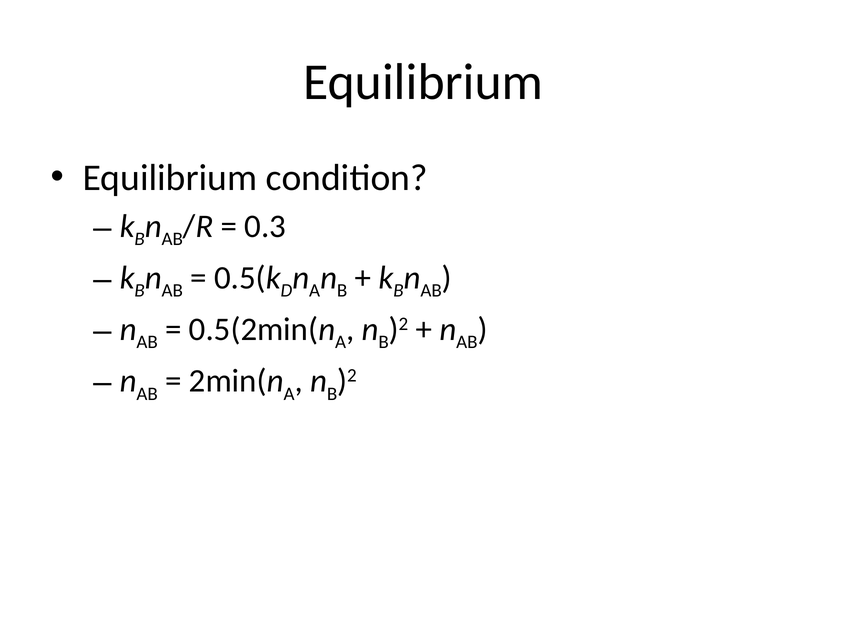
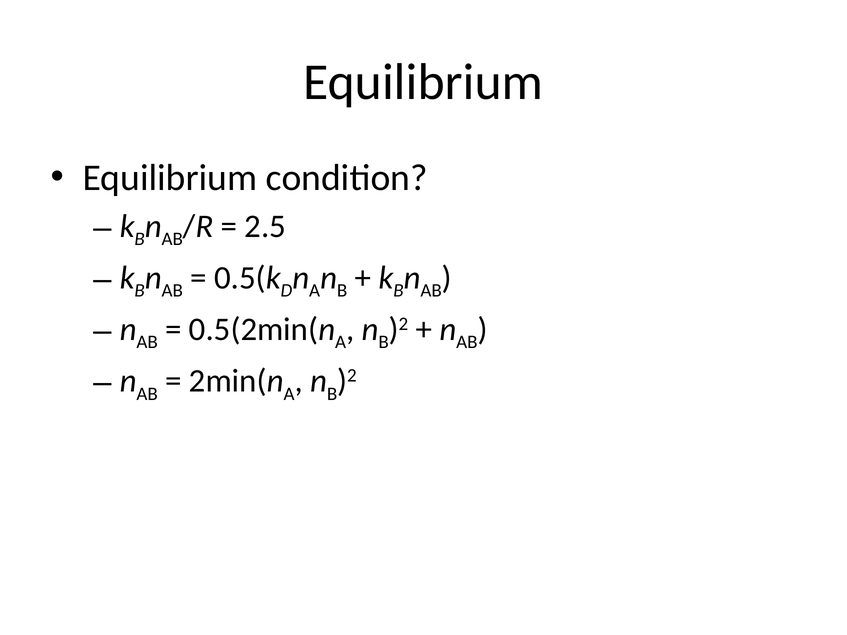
0.3: 0.3 -> 2.5
